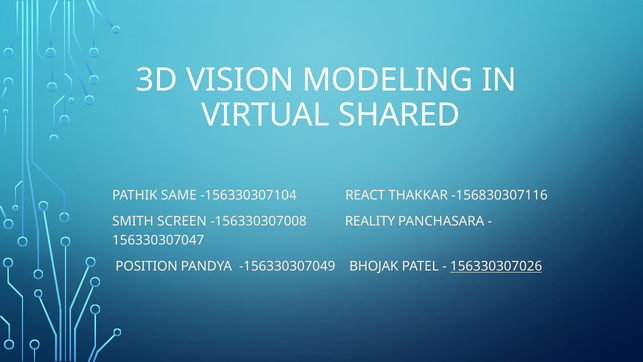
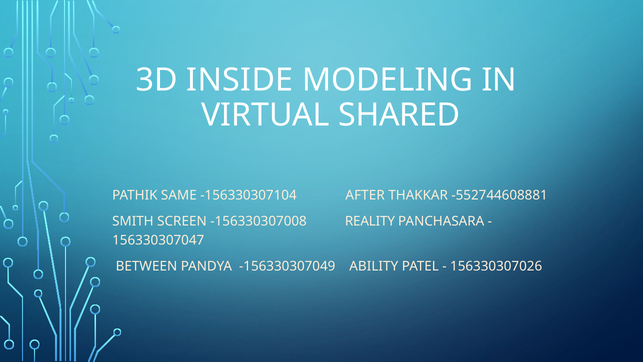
VISION: VISION -> INSIDE
REACT: REACT -> AFTER
-156830307116: -156830307116 -> -552744608881
POSITION: POSITION -> BETWEEN
BHOJAK: BHOJAK -> ABILITY
156330307026 underline: present -> none
